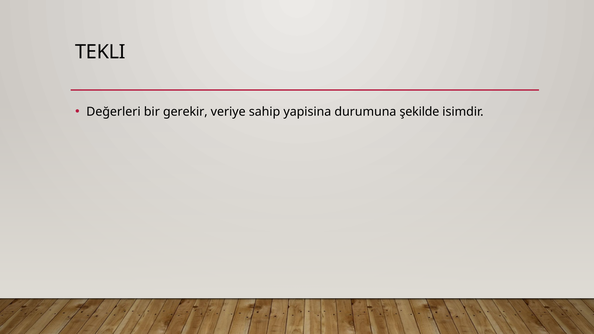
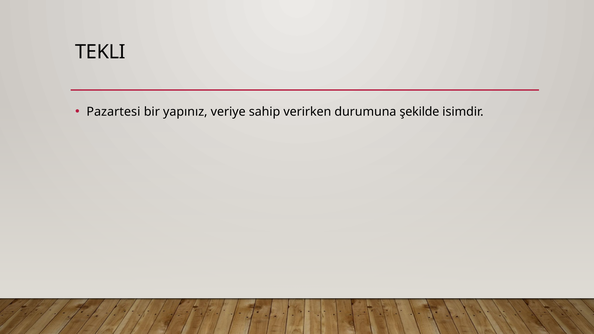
Değerleri: Değerleri -> Pazartesi
gerekir: gerekir -> yapınız
yapisina: yapisina -> verirken
